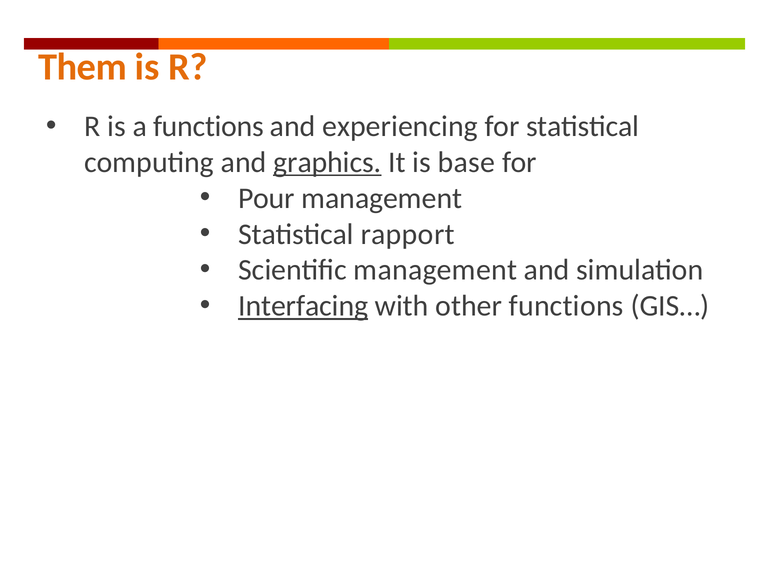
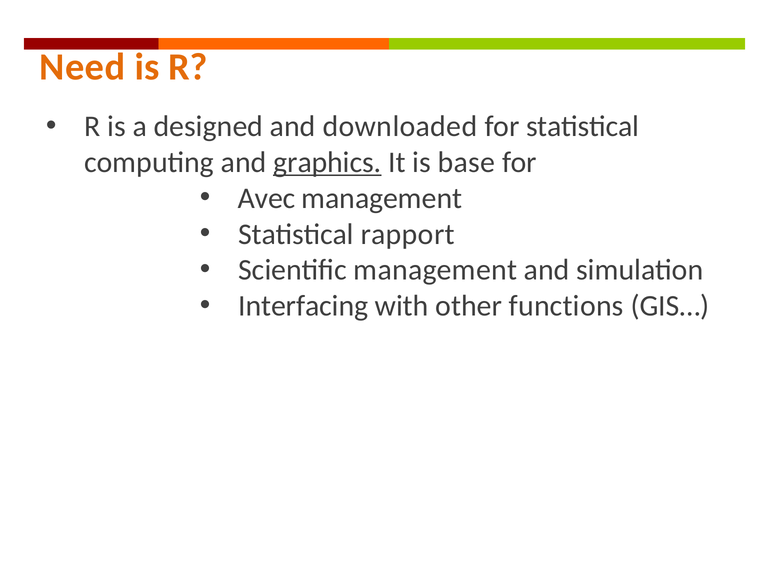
Them: Them -> Need
a functions: functions -> designed
experiencing: experiencing -> downloaded
Pour: Pour -> Avec
Interfacing underline: present -> none
